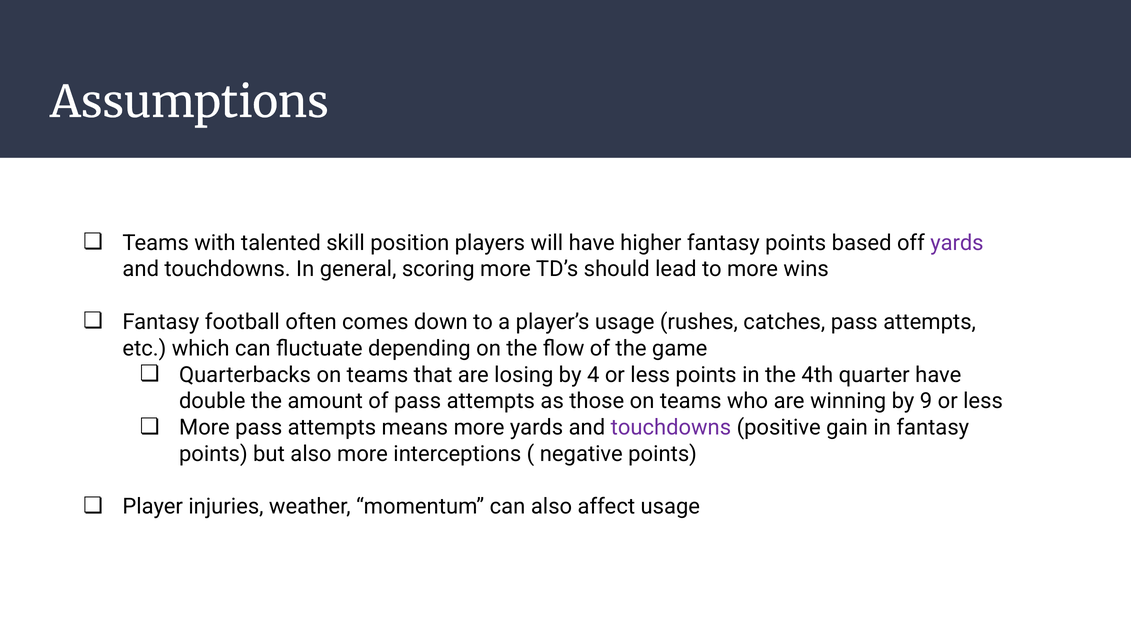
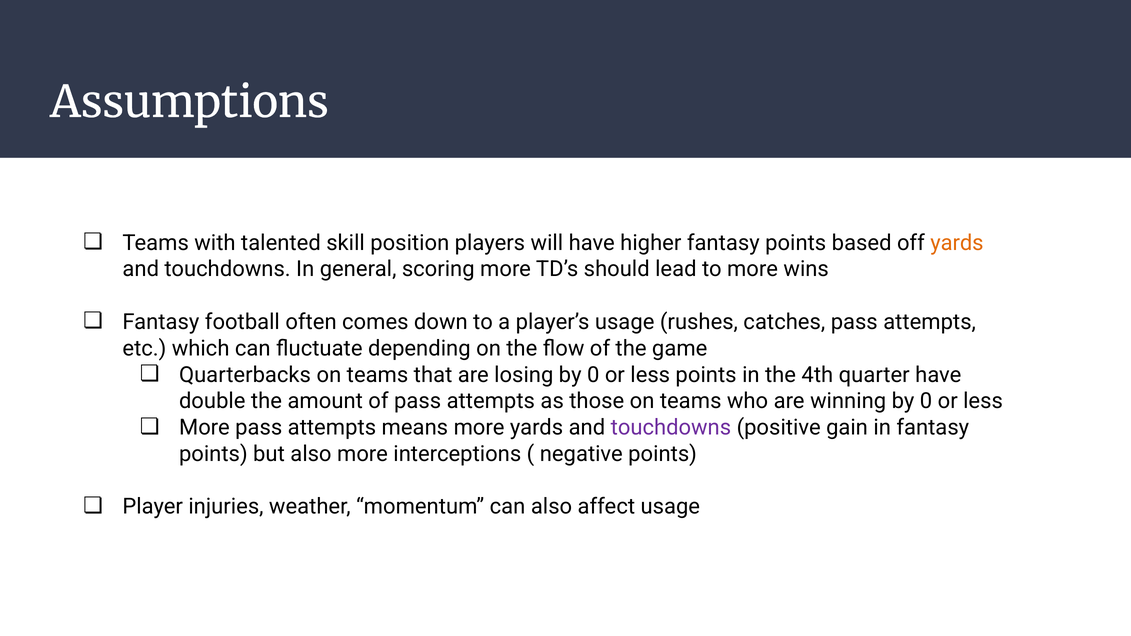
yards at (957, 243) colour: purple -> orange
losing by 4: 4 -> 0
winning by 9: 9 -> 0
